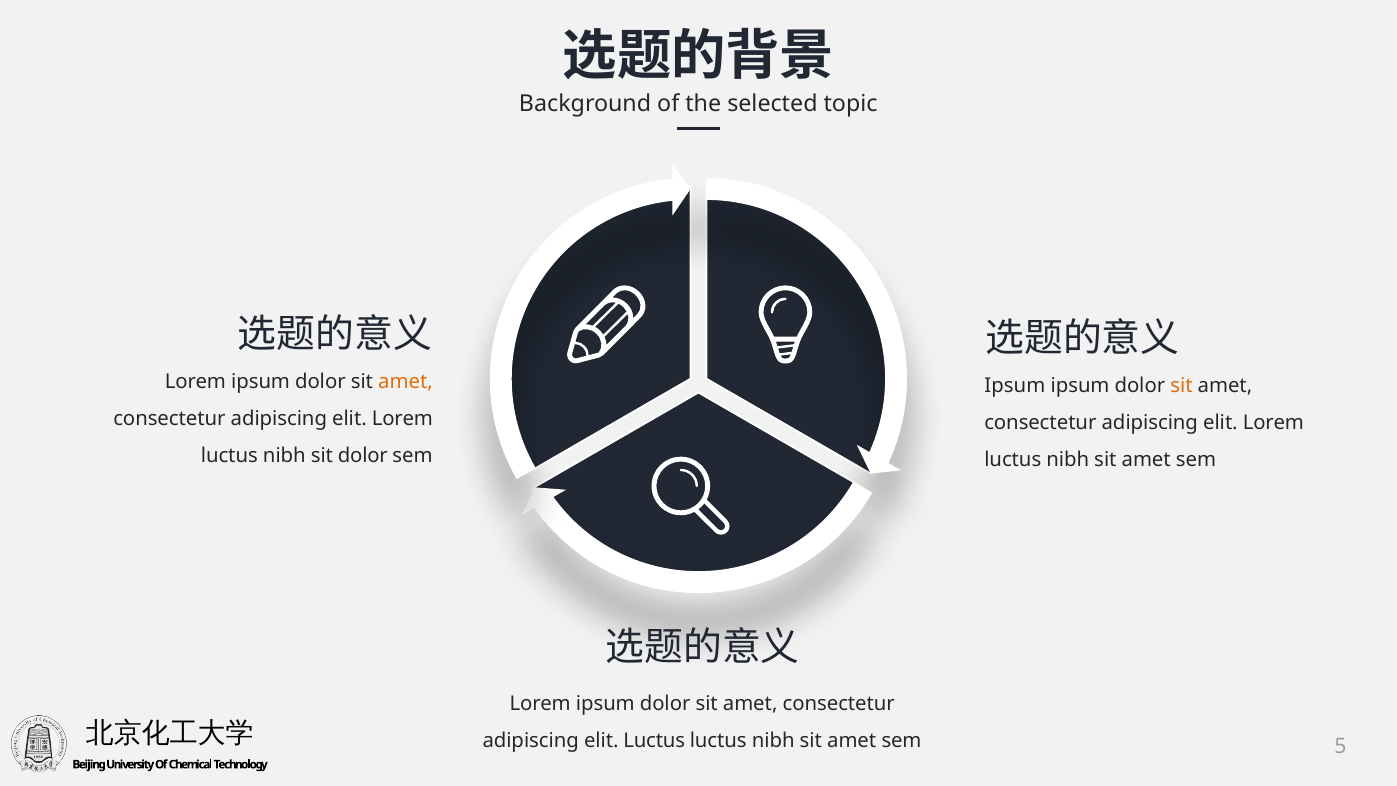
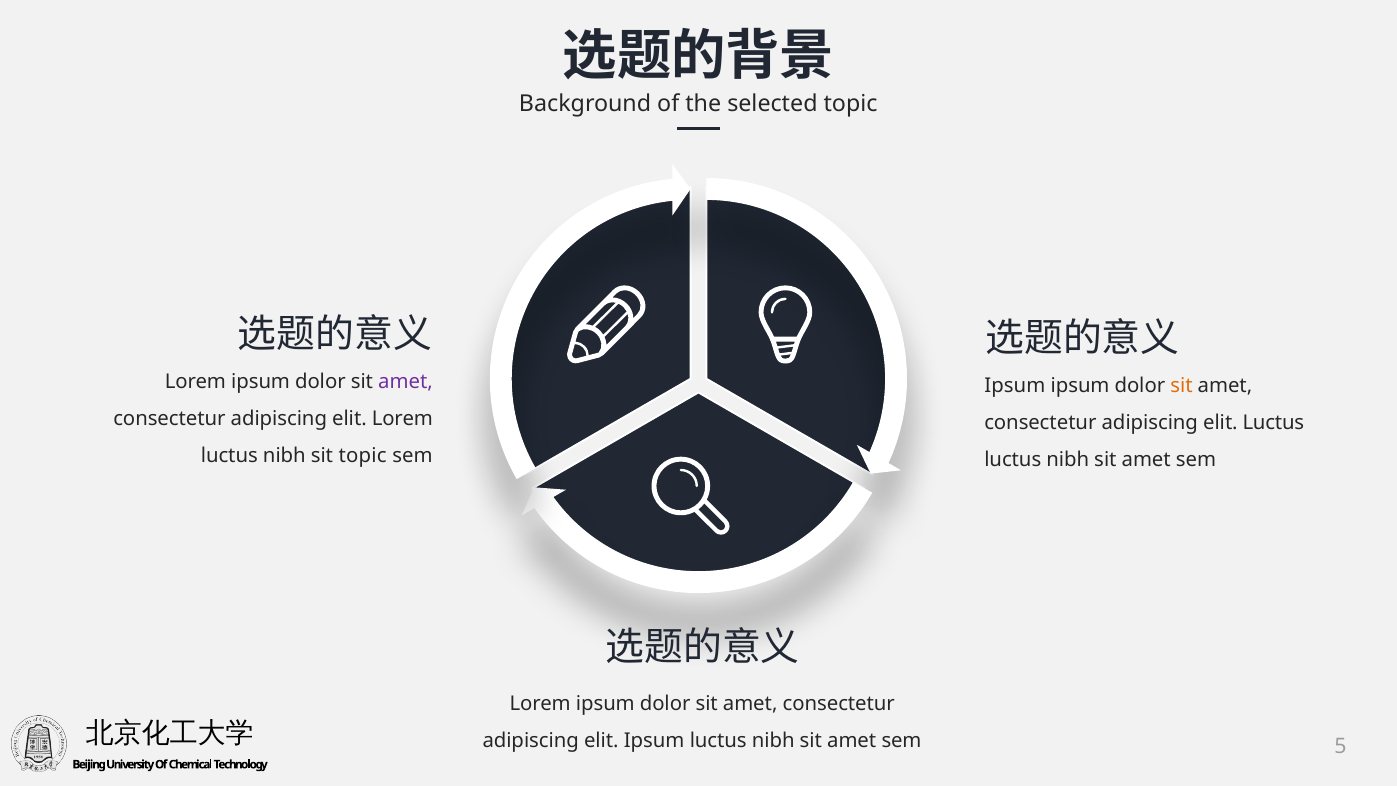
amet at (406, 382) colour: orange -> purple
Lorem at (1273, 423): Lorem -> Luctus
sit dolor: dolor -> topic
elit Luctus: Luctus -> Ipsum
